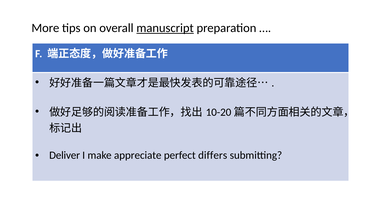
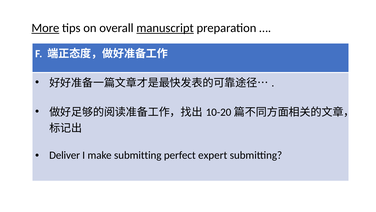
More underline: none -> present
make appreciate: appreciate -> submitting
differs: differs -> expert
